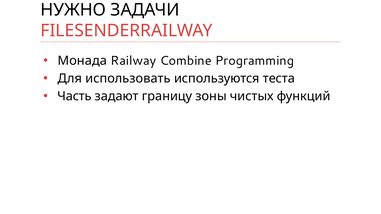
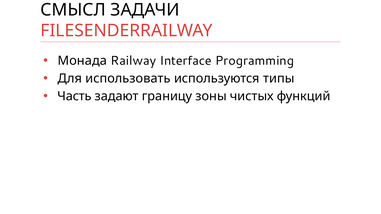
НУЖНО: НУЖНО -> СМЫСЛ
Combine: Combine -> Interface
теста: теста -> типы
